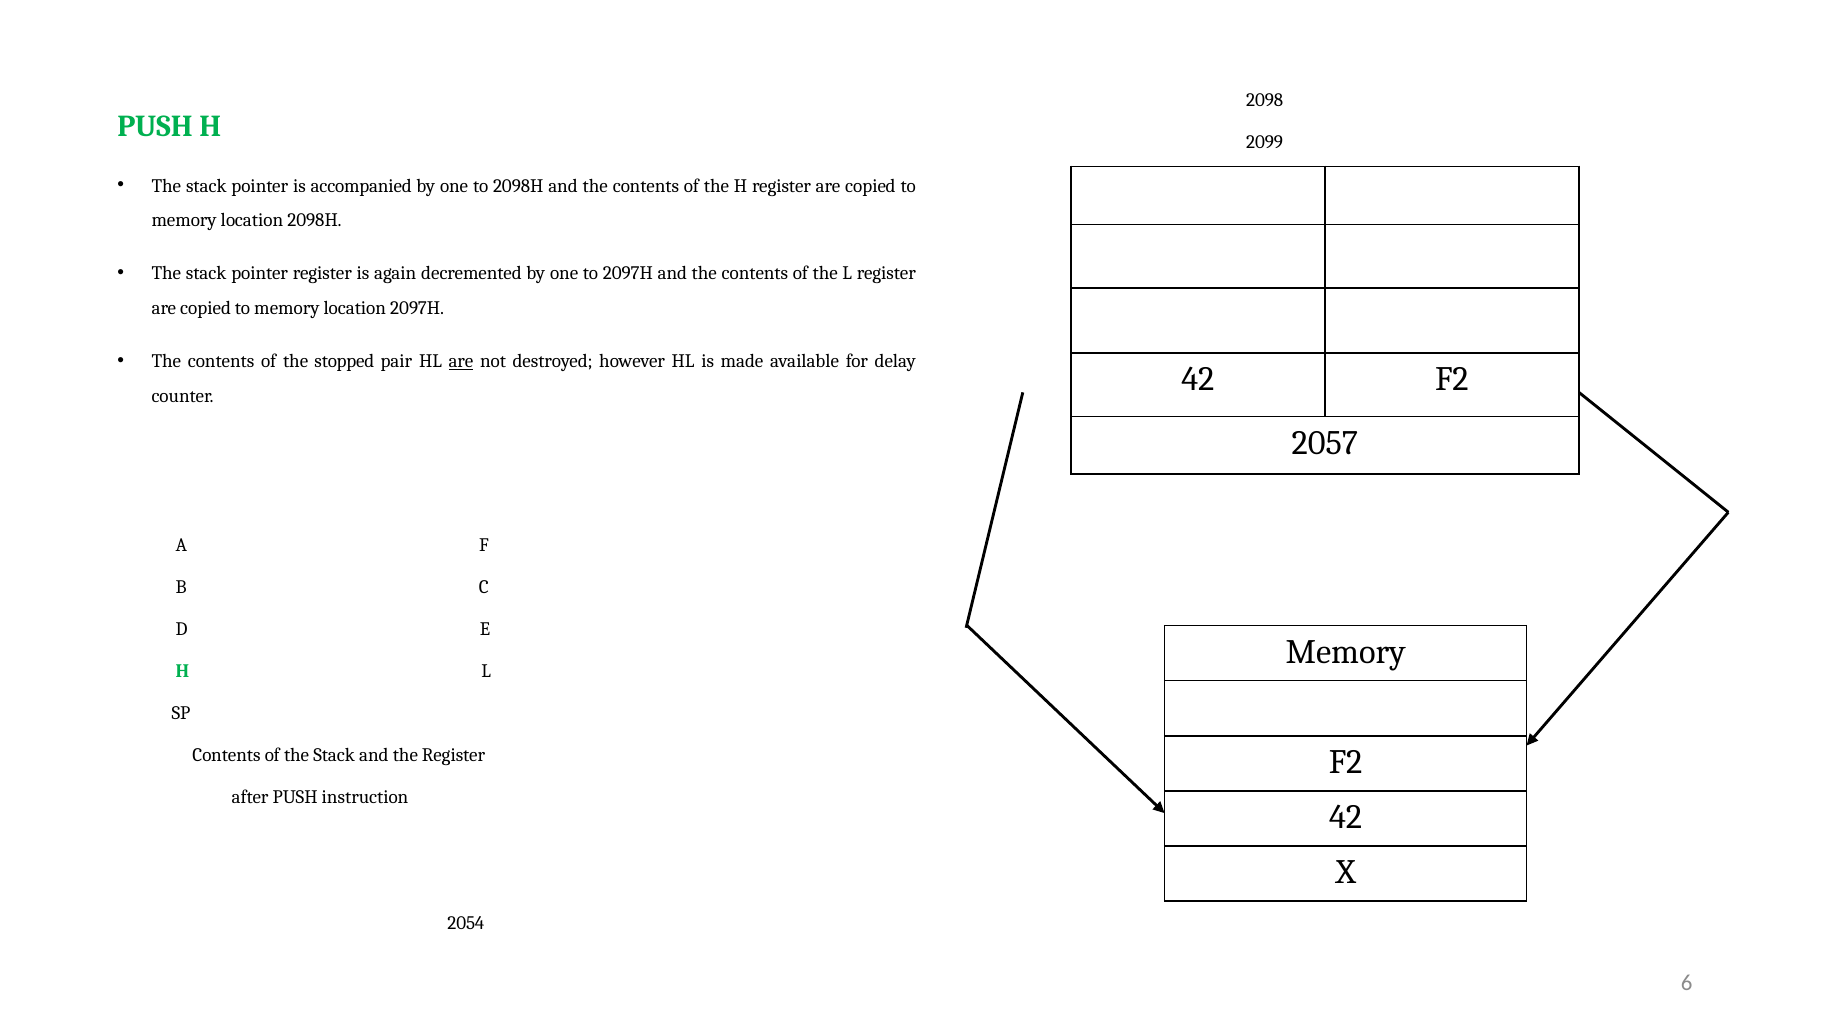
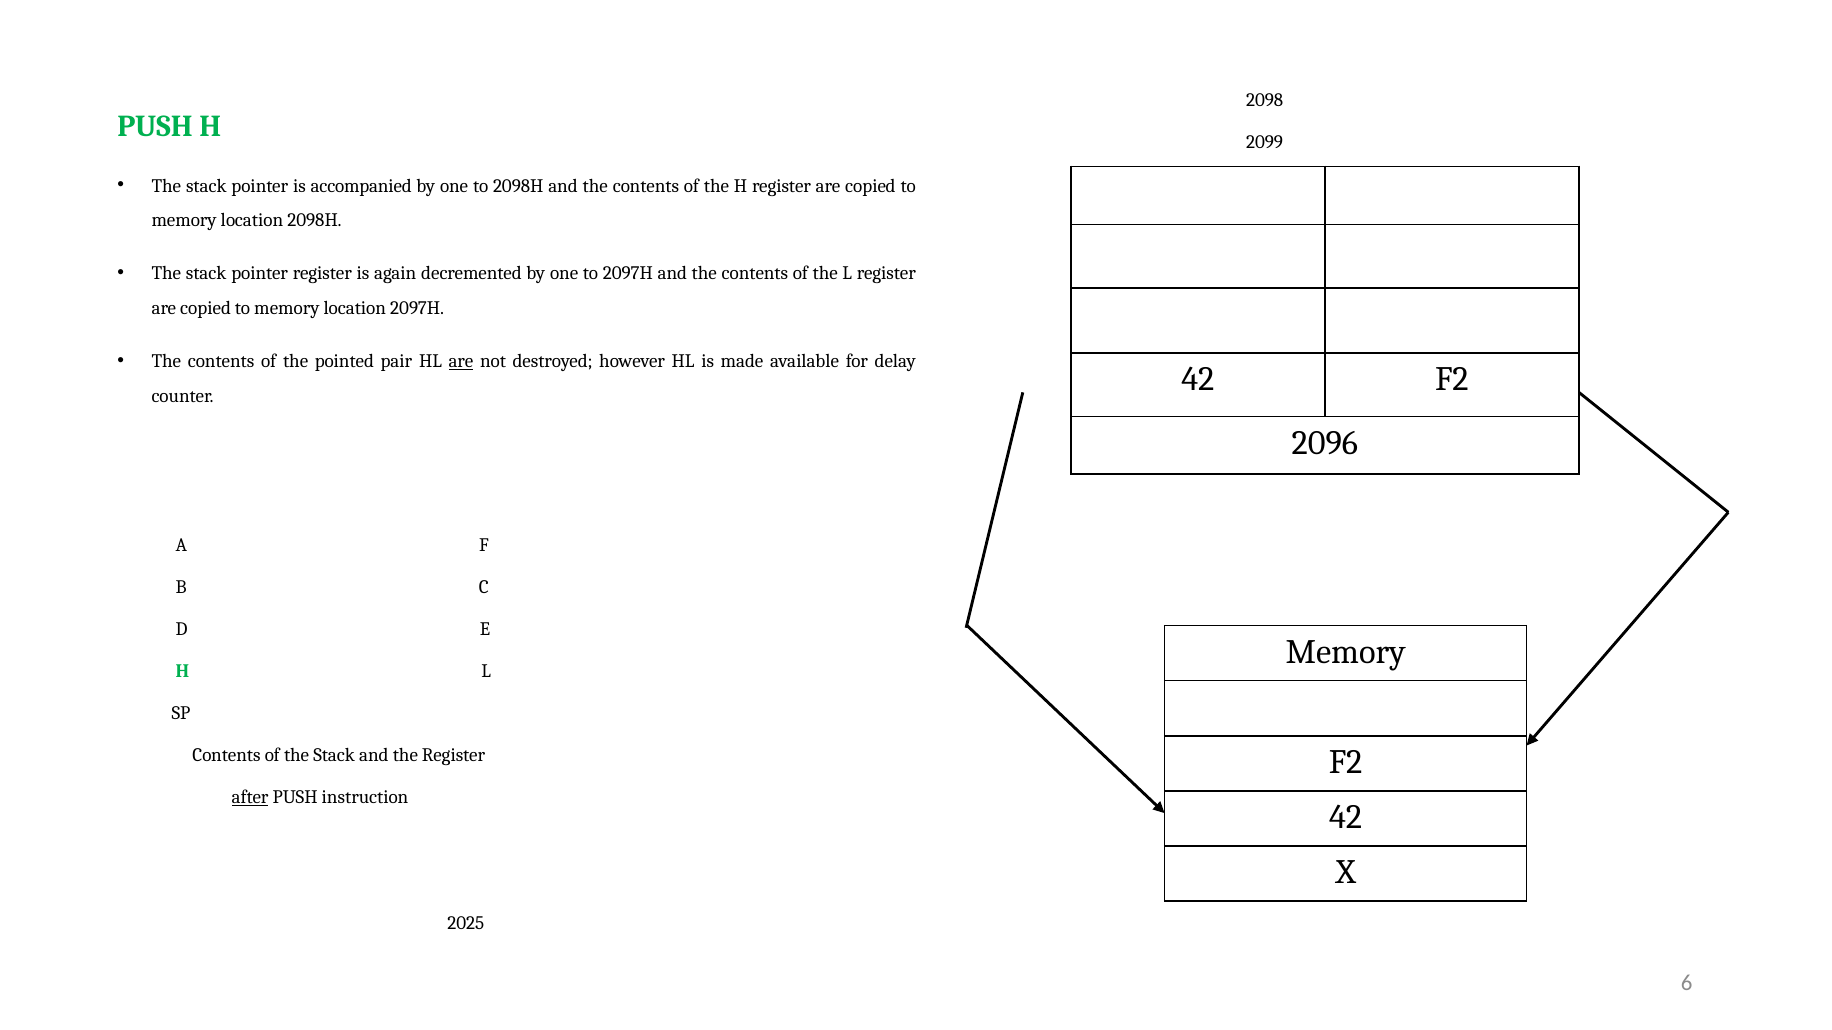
stopped: stopped -> pointed
2057: 2057 -> 2096
after underline: none -> present
2054: 2054 -> 2025
